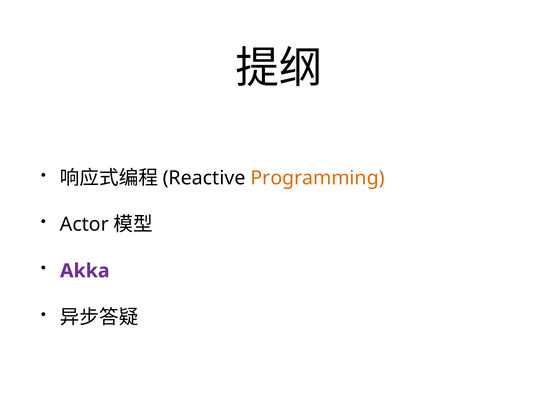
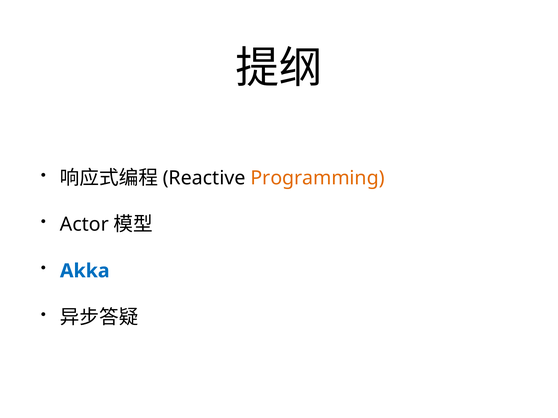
Akka colour: purple -> blue
